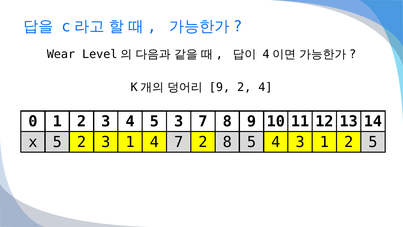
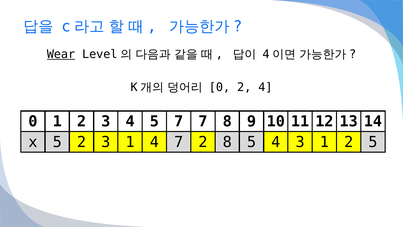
Wear underline: none -> present
9 at (219, 87): 9 -> 0
5 3: 3 -> 7
